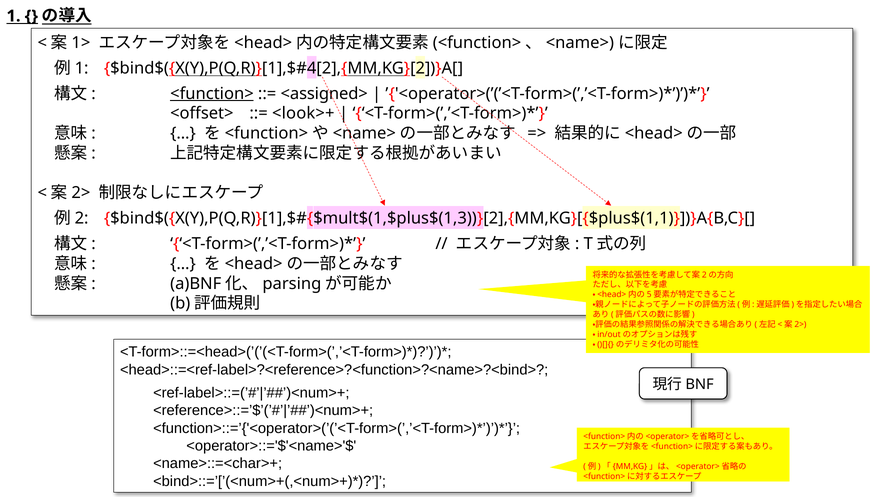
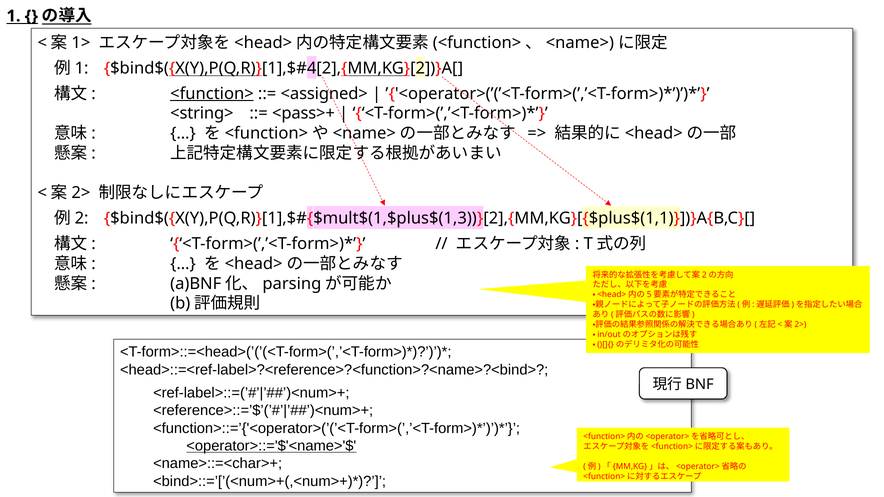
<offset>: <offset> -> <string>
<look>+: <look>+ -> <pass>+
<operator>::='$'<name>'$ underline: none -> present
